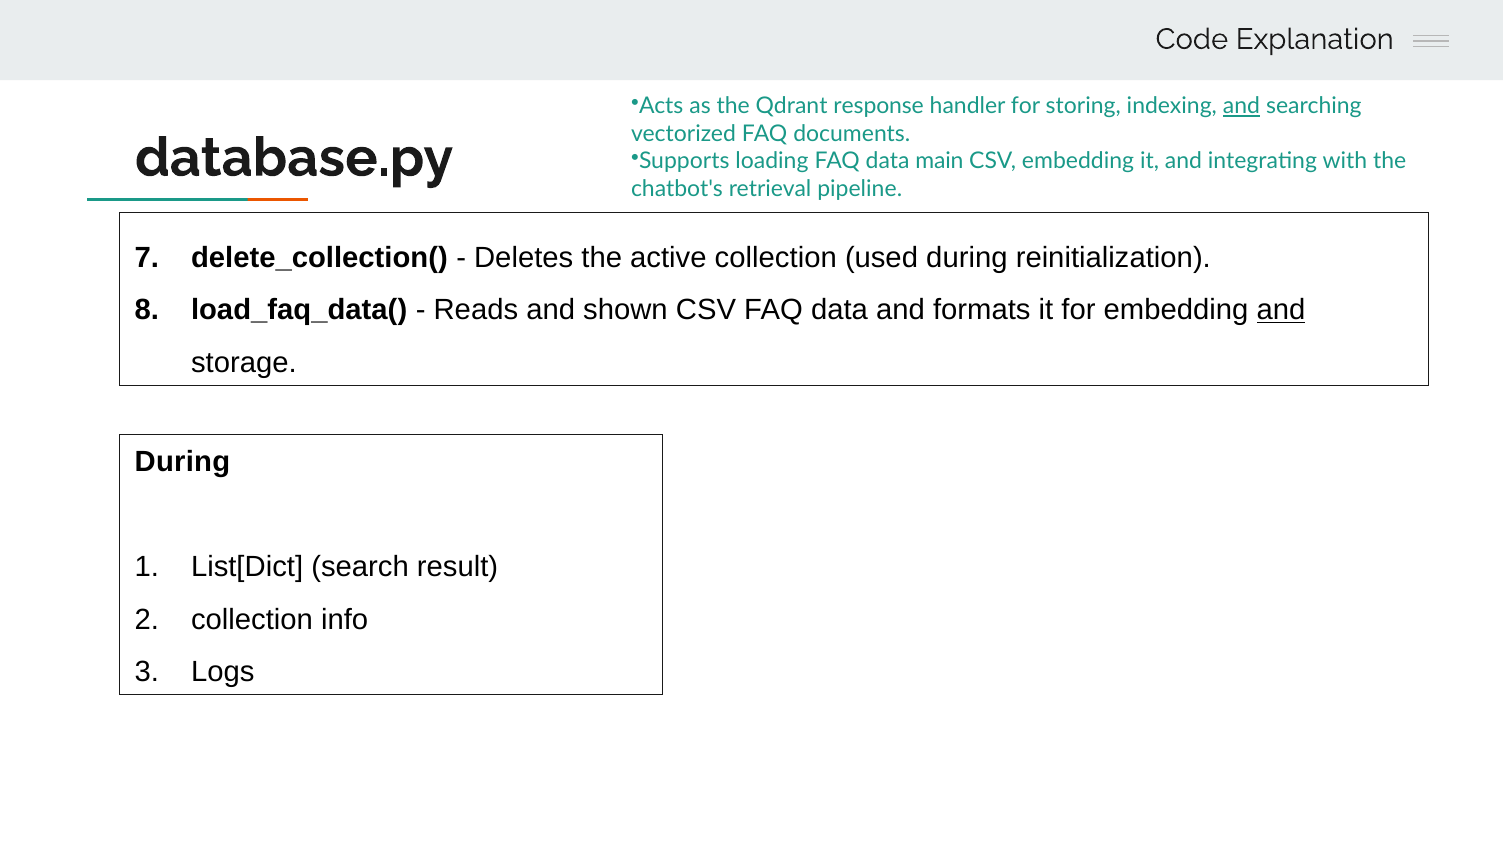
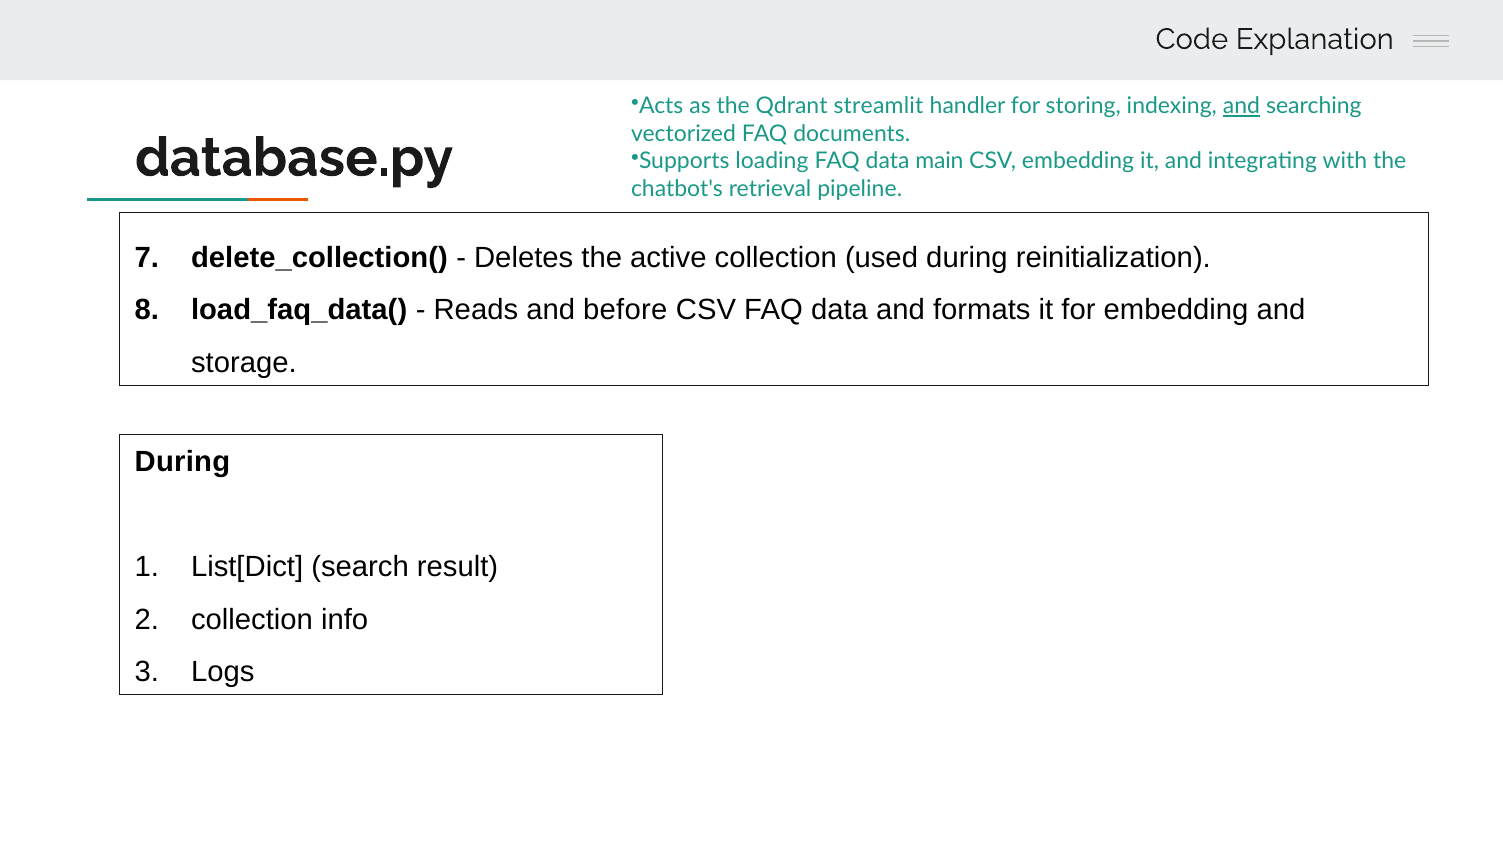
response: response -> streamlit
shown: shown -> before
and at (1281, 310) underline: present -> none
